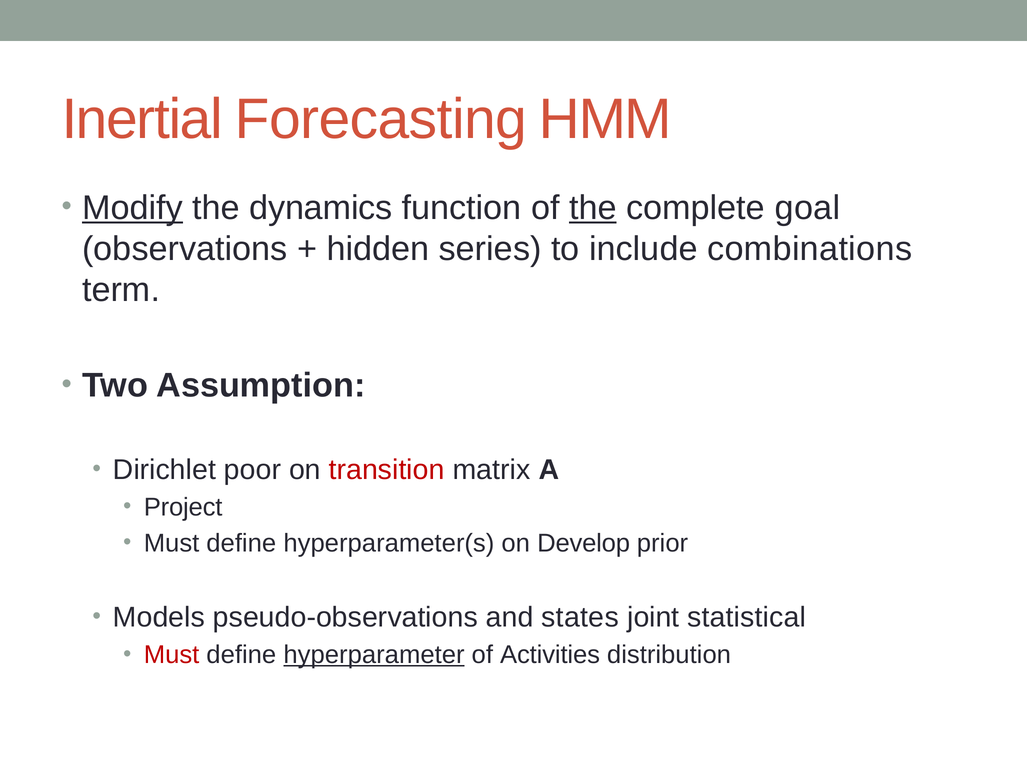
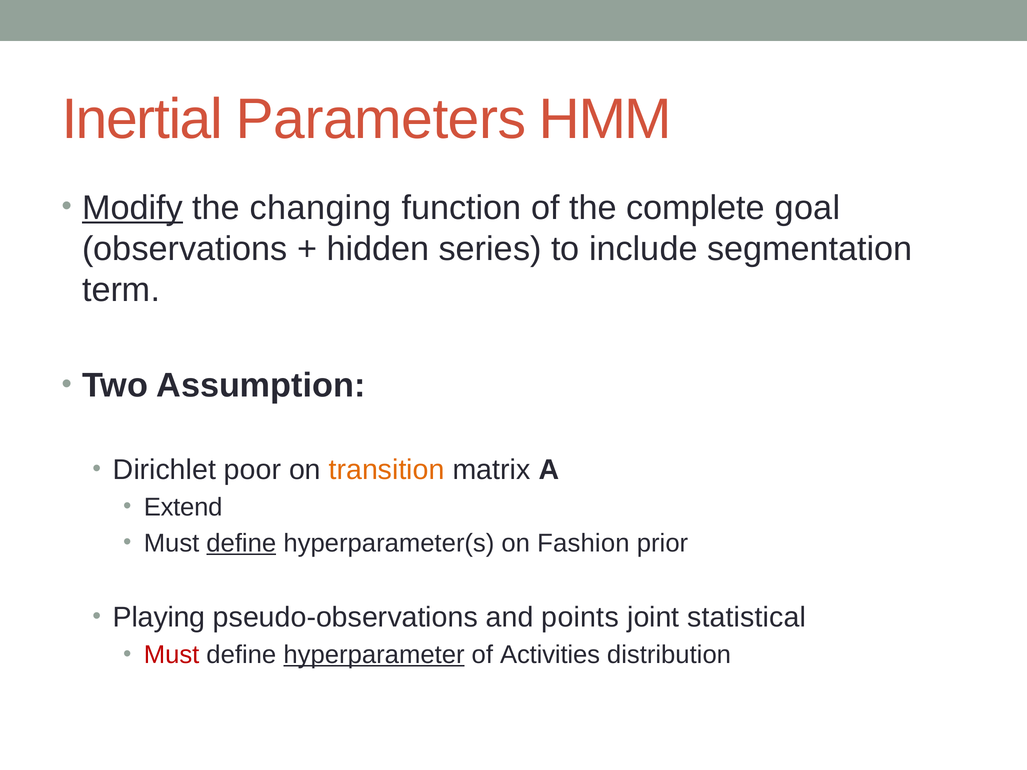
Forecasting: Forecasting -> Parameters
dynamics: dynamics -> changing
the at (593, 208) underline: present -> none
combinations: combinations -> segmentation
transition colour: red -> orange
Project: Project -> Extend
define at (241, 543) underline: none -> present
Develop: Develop -> Fashion
Models: Models -> Playing
states: states -> points
